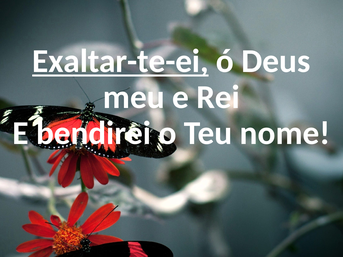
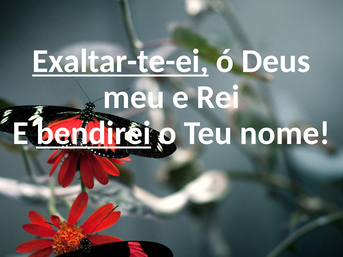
bendirei underline: none -> present
